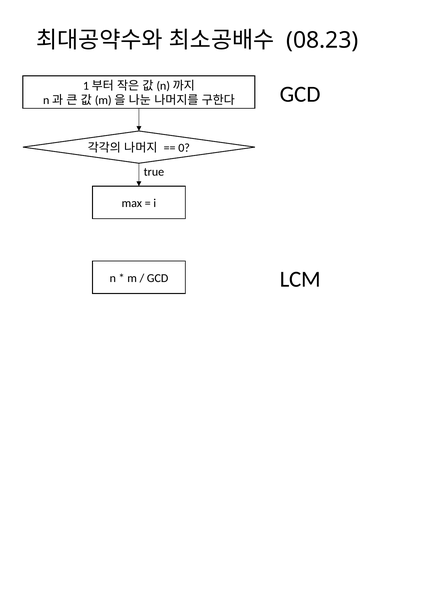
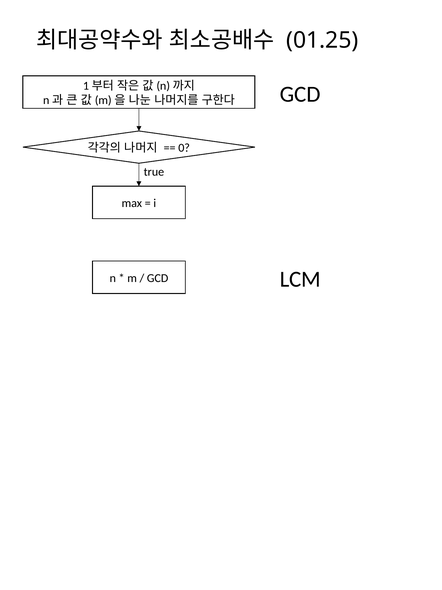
08.23: 08.23 -> 01.25
